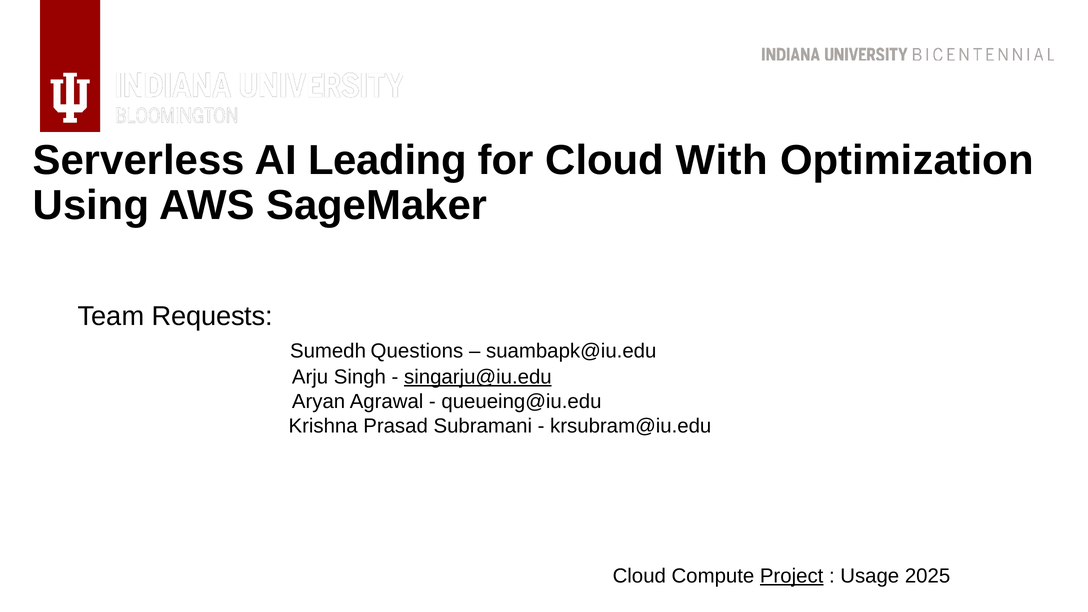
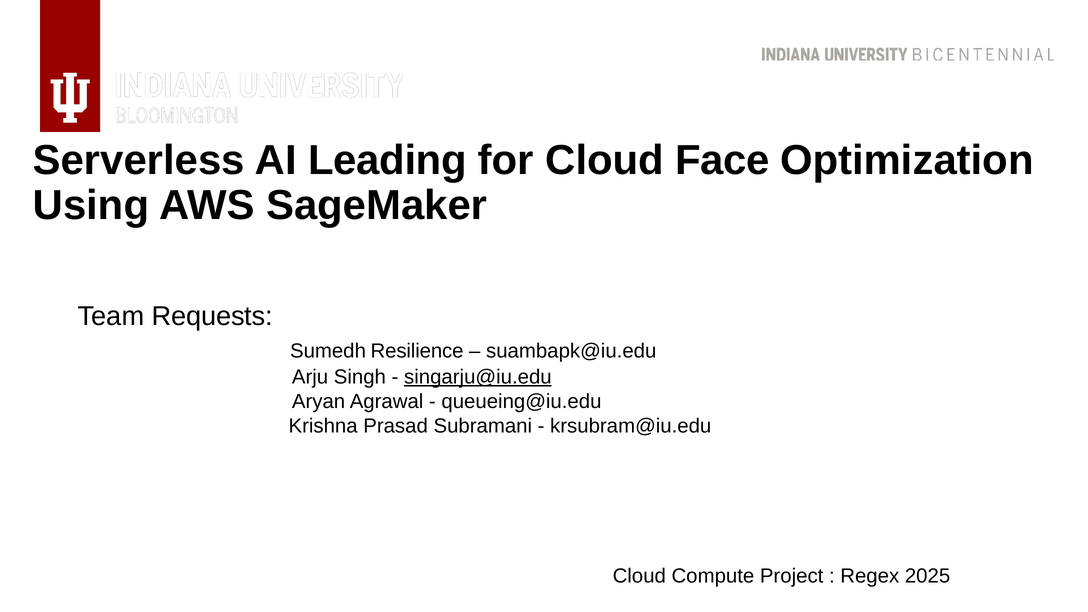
With: With -> Face
Questions: Questions -> Resilience
Project underline: present -> none
Usage: Usage -> Regex
